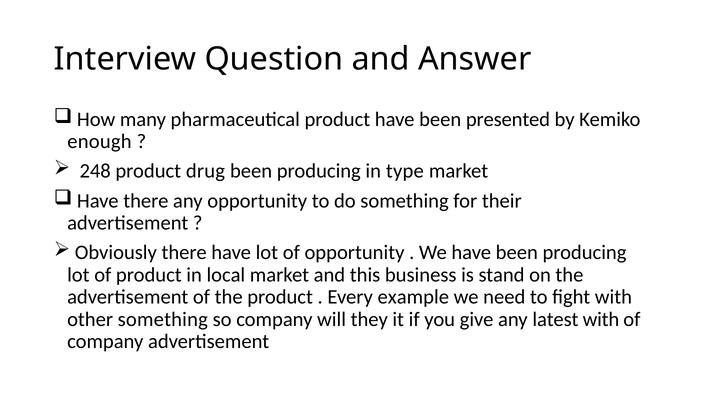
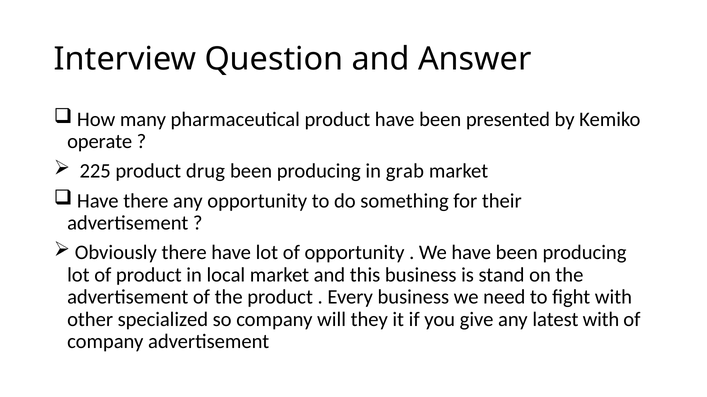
enough: enough -> operate
248: 248 -> 225
type: type -> grab
Every example: example -> business
other something: something -> specialized
